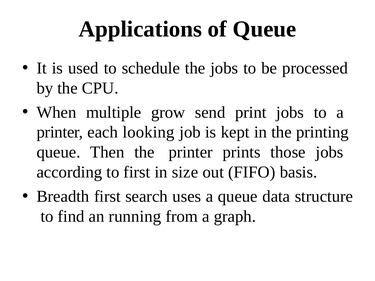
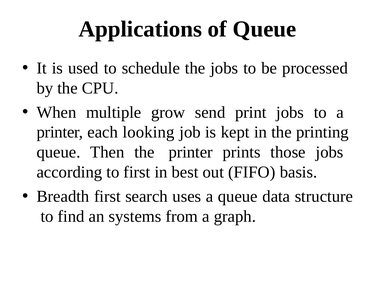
size: size -> best
running: running -> systems
